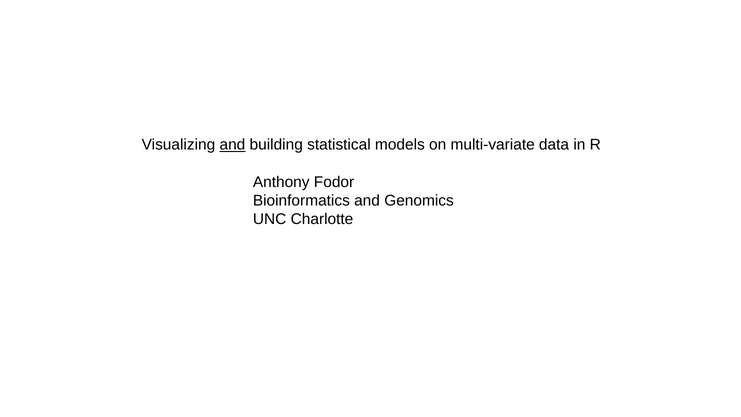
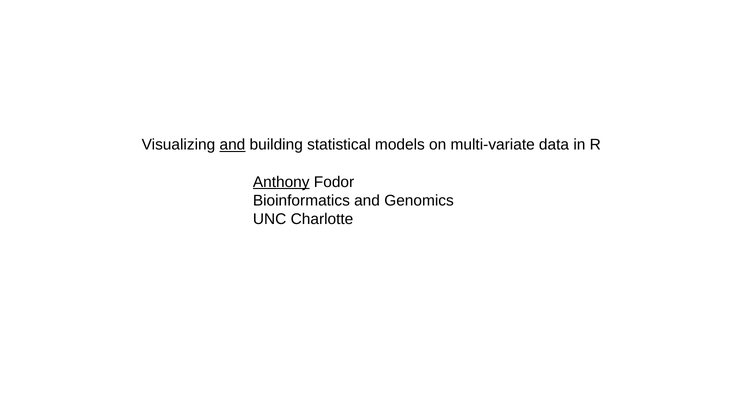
Anthony underline: none -> present
